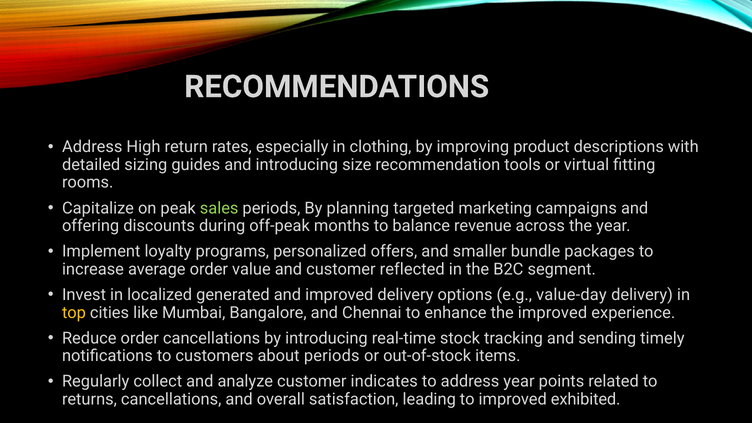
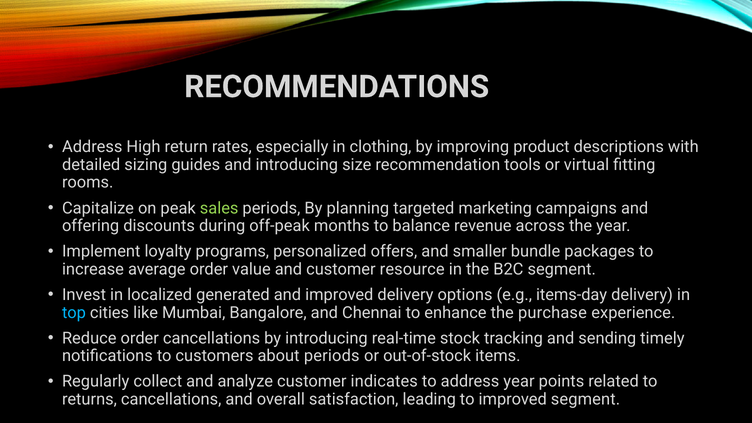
reflected: reflected -> resource
value-day: value-day -> items-day
top colour: yellow -> light blue
the improved: improved -> purchase
improved exhibited: exhibited -> segment
